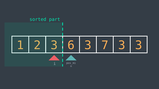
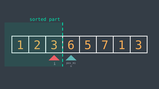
6 3: 3 -> 5
7 3: 3 -> 1
